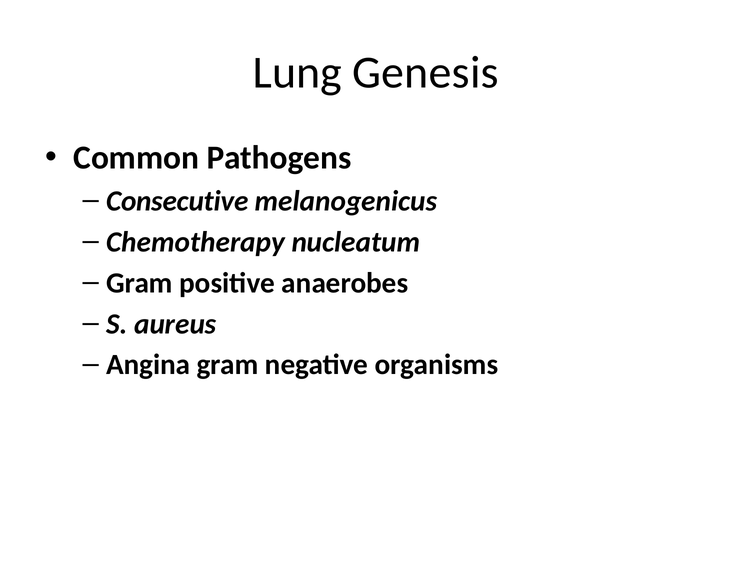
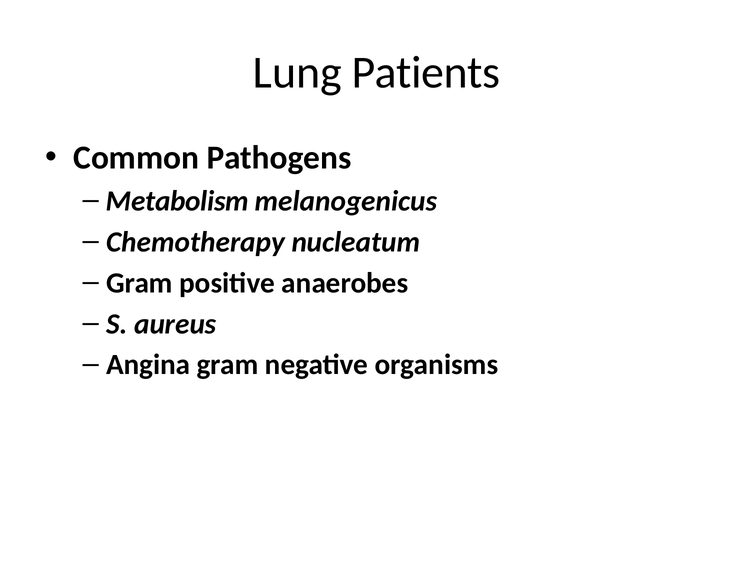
Genesis: Genesis -> Patients
Consecutive: Consecutive -> Metabolism
